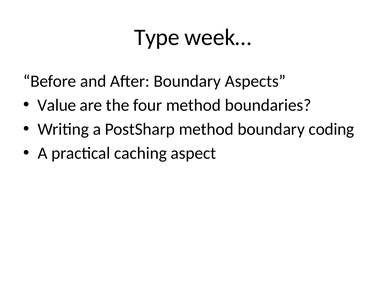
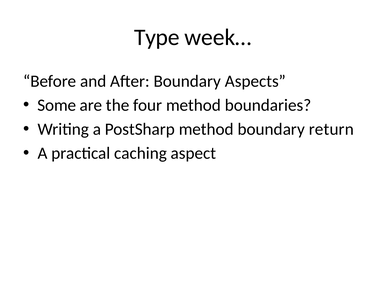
Value: Value -> Some
coding: coding -> return
